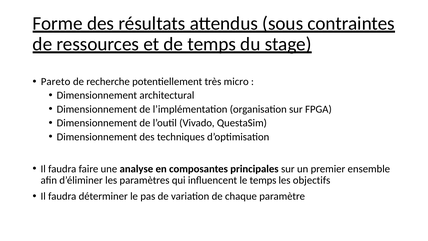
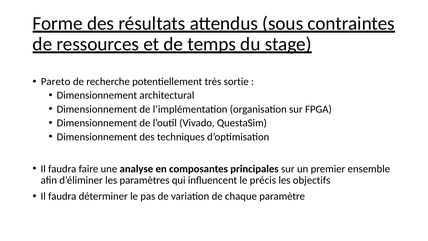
micro: micro -> sortie
le temps: temps -> précis
